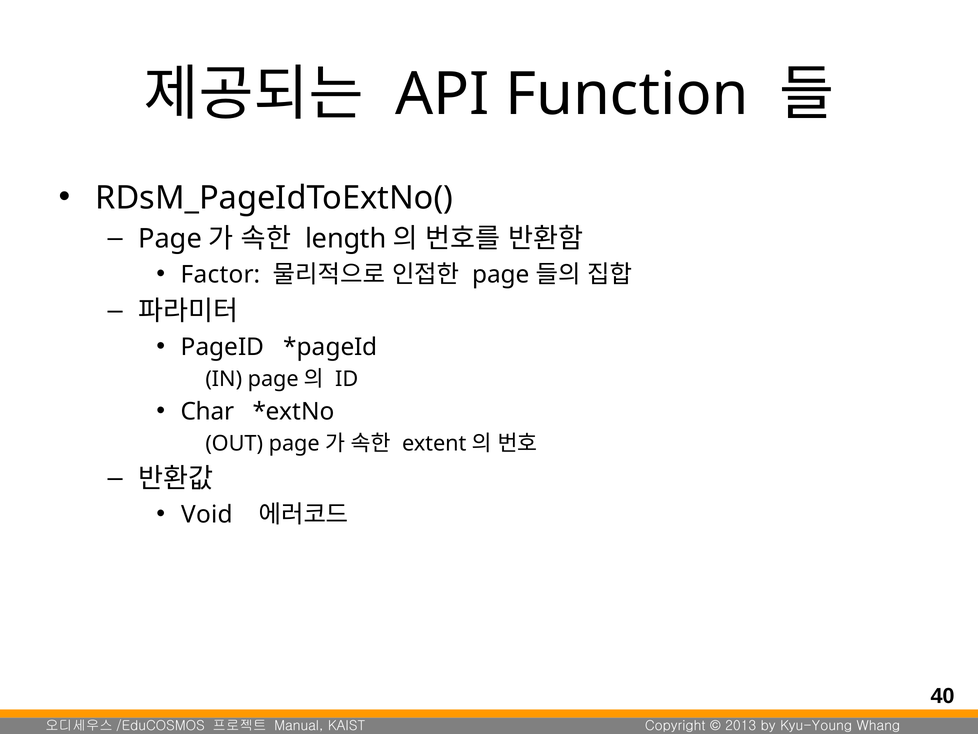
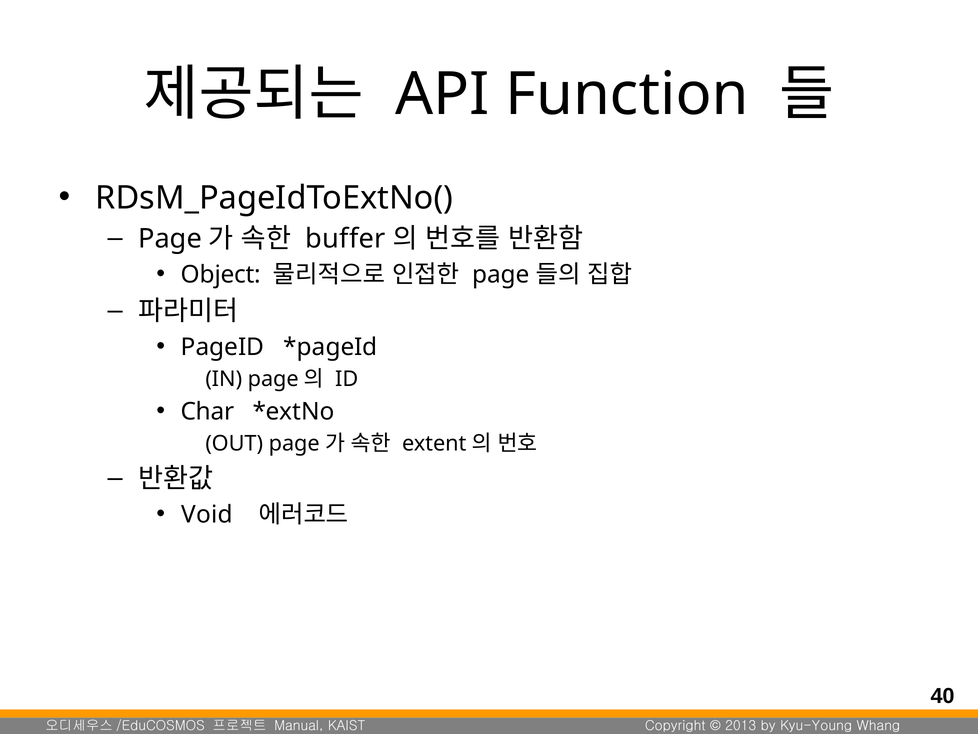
length: length -> buffer
Factor: Factor -> Object
